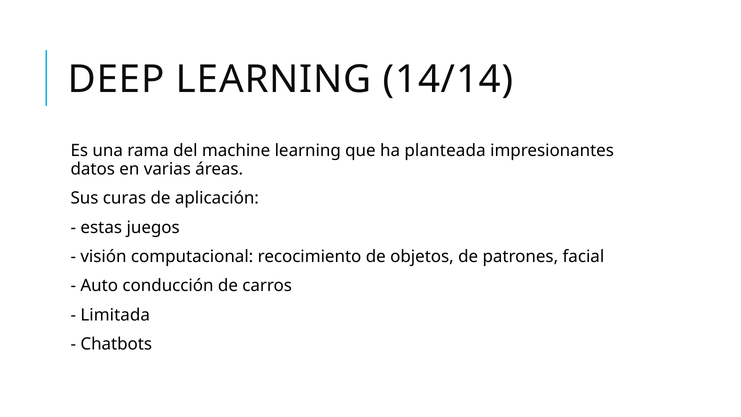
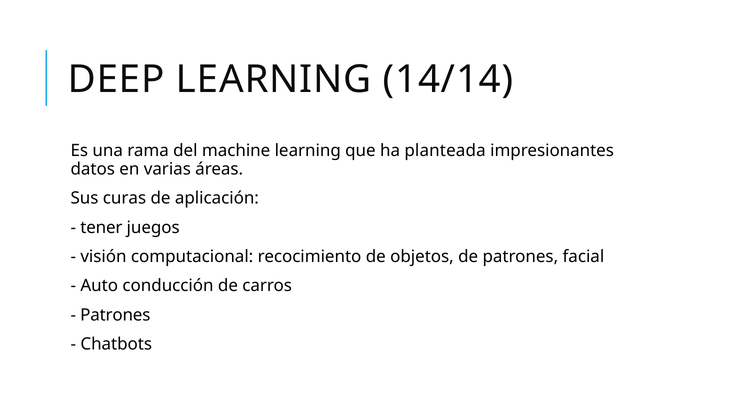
estas: estas -> tener
Limitada at (115, 315): Limitada -> Patrones
